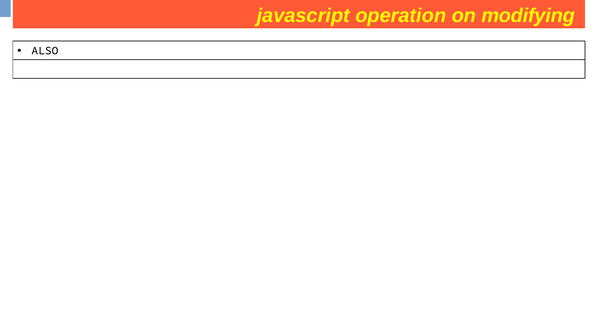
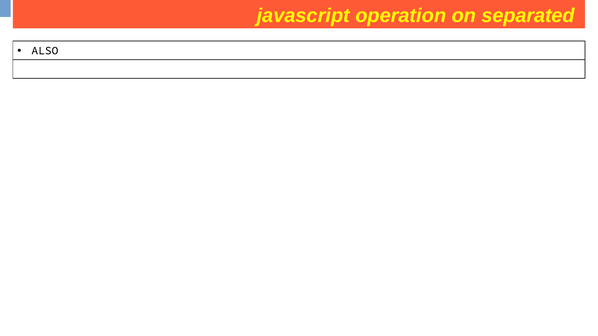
modifying: modifying -> separated
